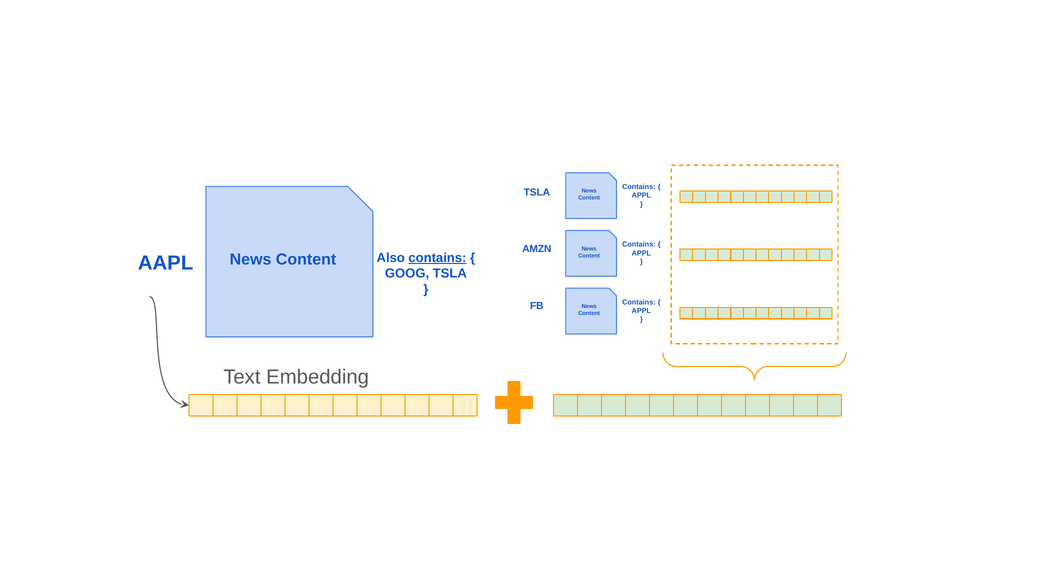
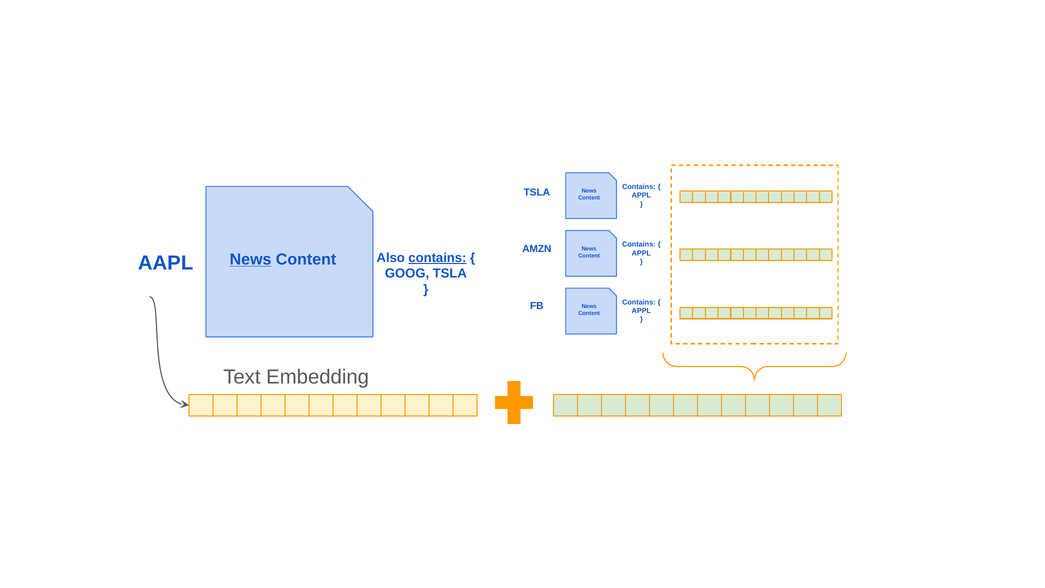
News at (251, 259) underline: none -> present
